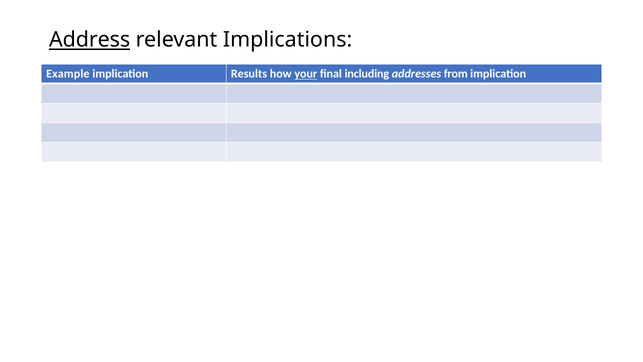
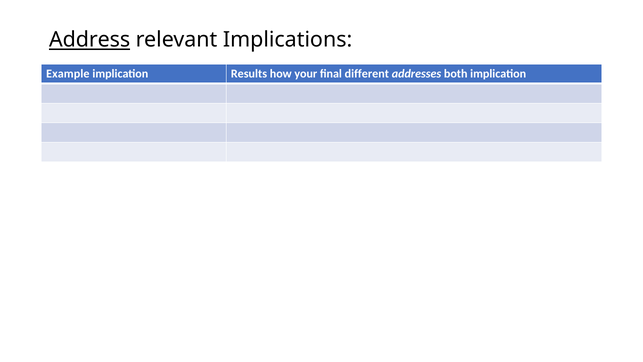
your underline: present -> none
including: including -> different
from: from -> both
